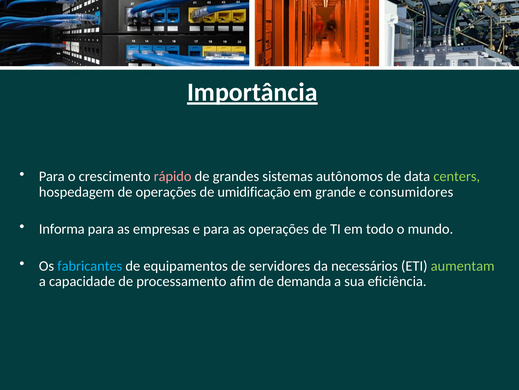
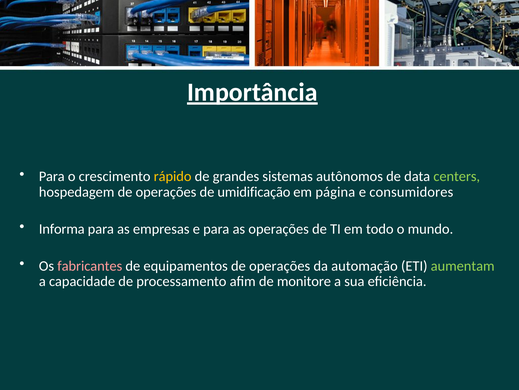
rápido colour: pink -> yellow
grande: grande -> página
fabricantes colour: light blue -> pink
equipamentos de servidores: servidores -> operações
necessários: necessários -> automação
demanda: demanda -> monitore
